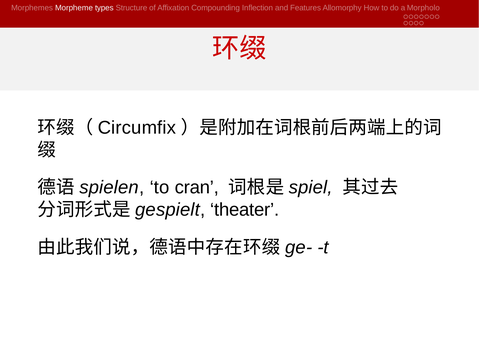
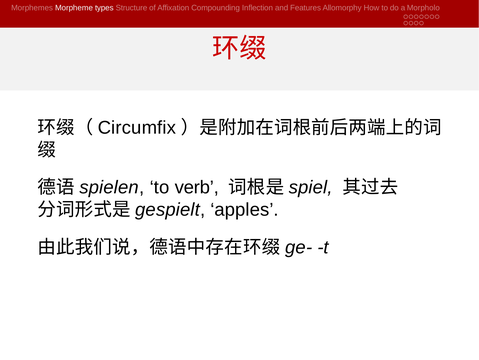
cran: cran -> verb
theater: theater -> apples
